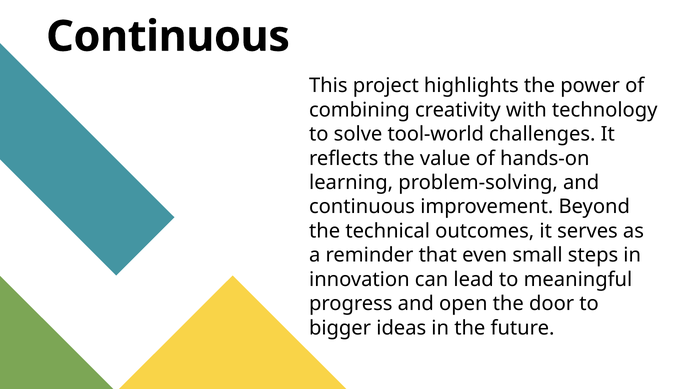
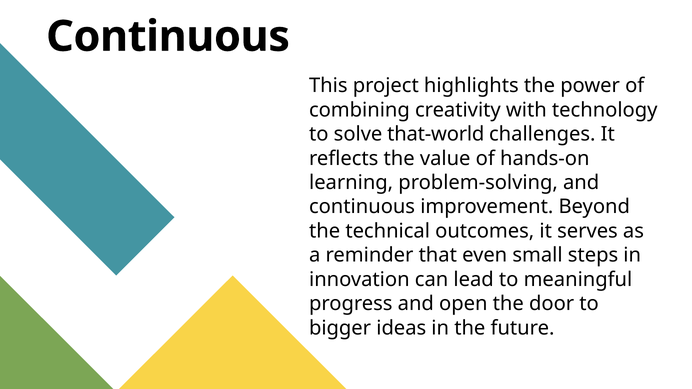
tool-world: tool-world -> that-world
